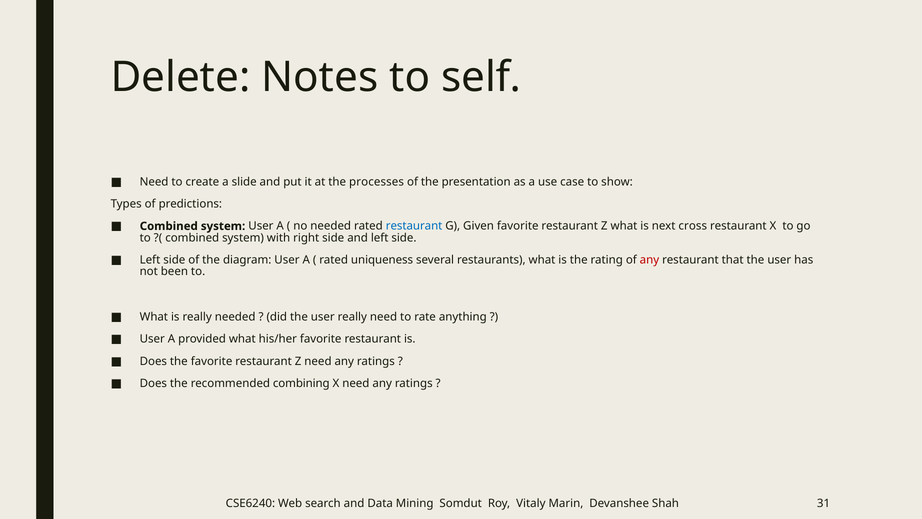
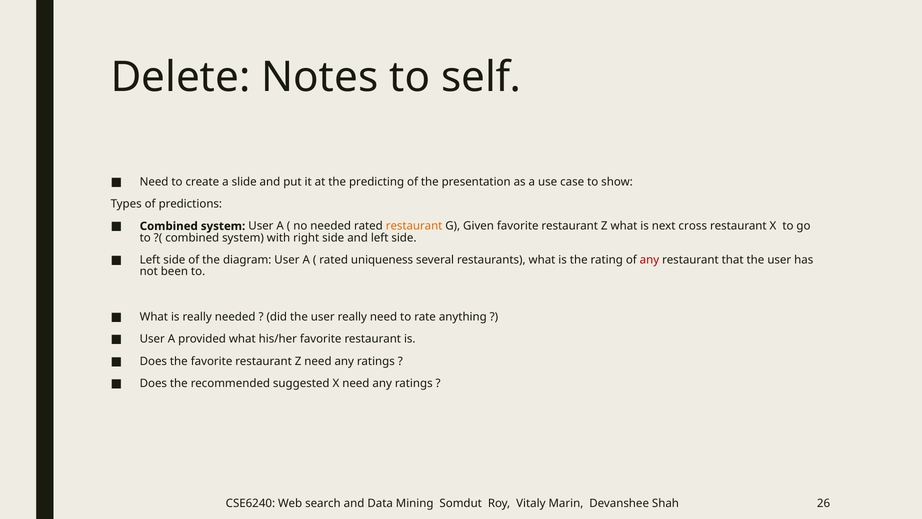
processes: processes -> predicting
restaurant at (414, 226) colour: blue -> orange
combining: combining -> suggested
31: 31 -> 26
